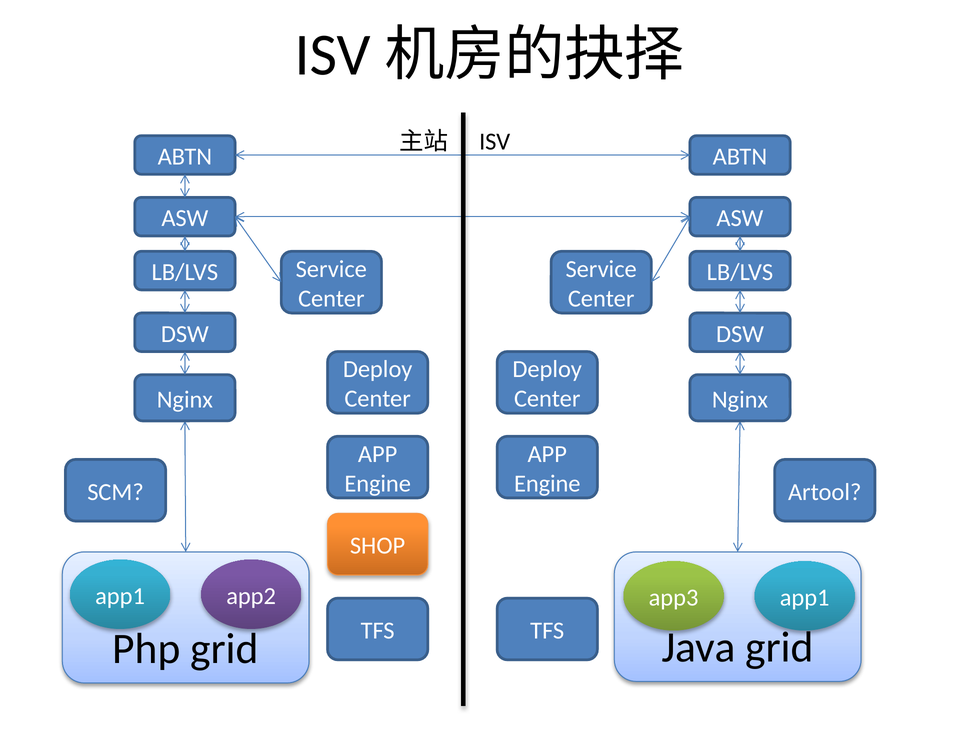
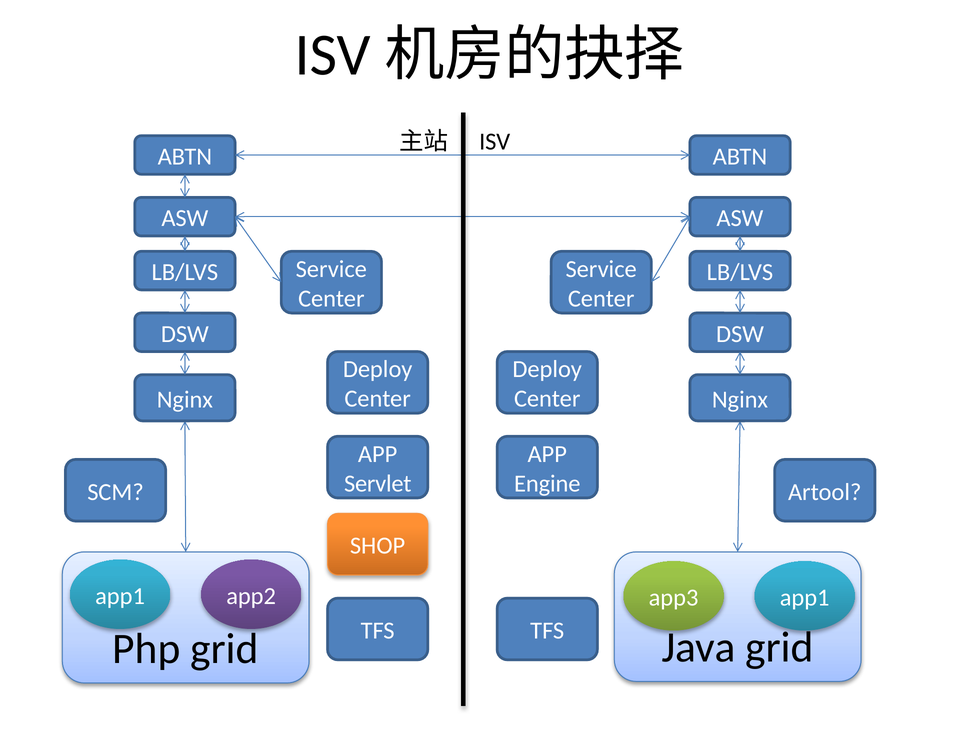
Engine at (378, 484): Engine -> Servlet
